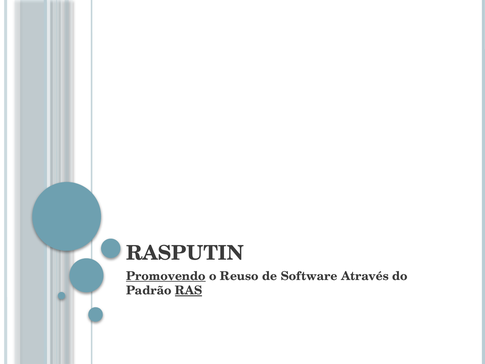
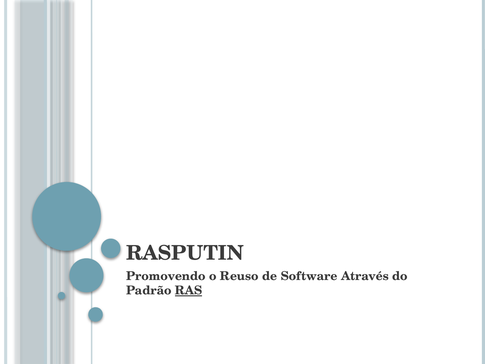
Promovendo underline: present -> none
